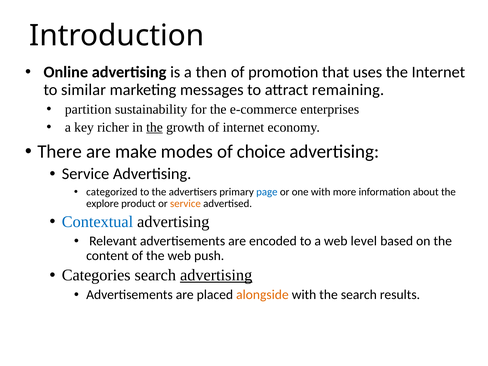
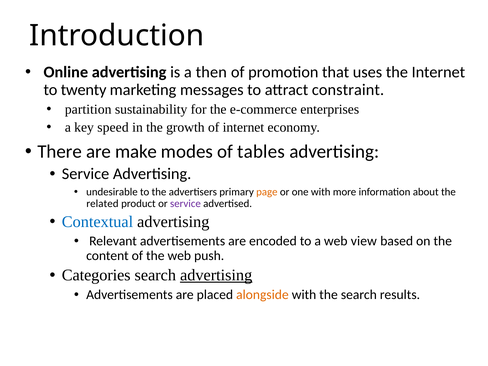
similar: similar -> twenty
remaining: remaining -> constraint
richer: richer -> speed
the at (154, 127) underline: present -> none
choice: choice -> tables
categorized: categorized -> undesirable
page colour: blue -> orange
explore: explore -> related
service at (185, 204) colour: orange -> purple
level: level -> view
